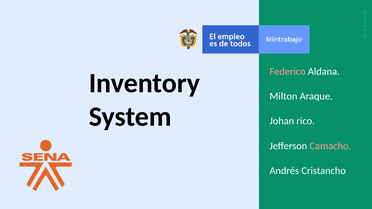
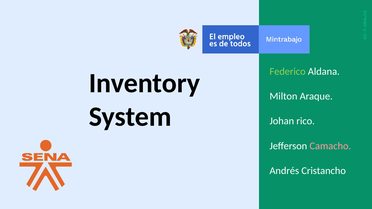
Federico colour: pink -> light green
